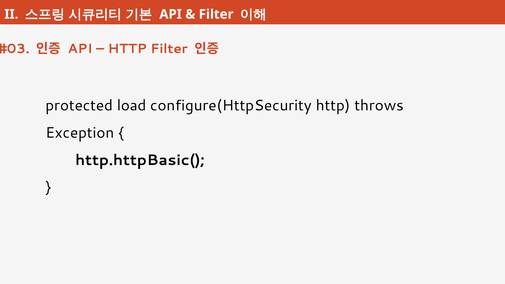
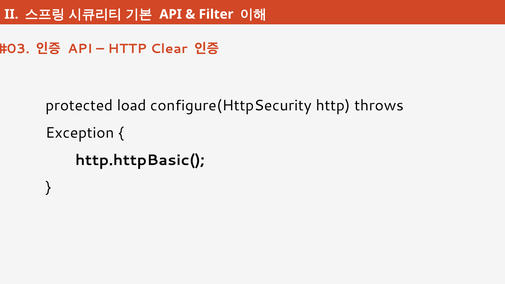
HTTP Filter: Filter -> Clear
